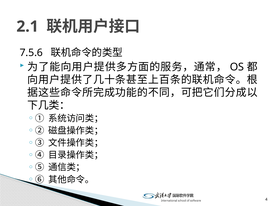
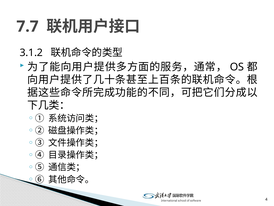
2.1: 2.1 -> 7.7
7.5.6: 7.5.6 -> 3.1.2
